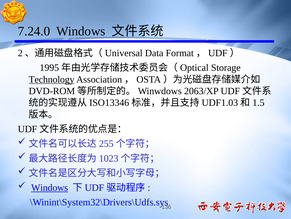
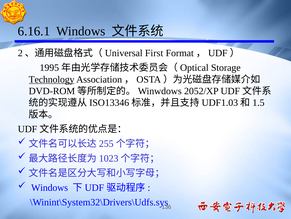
7.24.0: 7.24.0 -> 6.16.1
Data: Data -> First
2063/XP: 2063/XP -> 2052/XP
Windows at (50, 187) underline: present -> none
